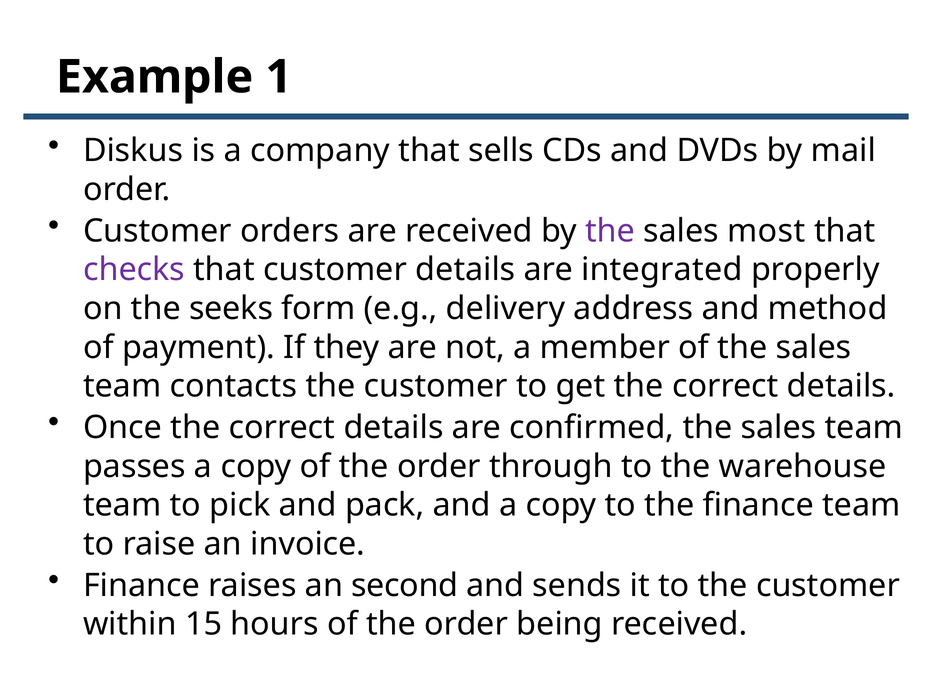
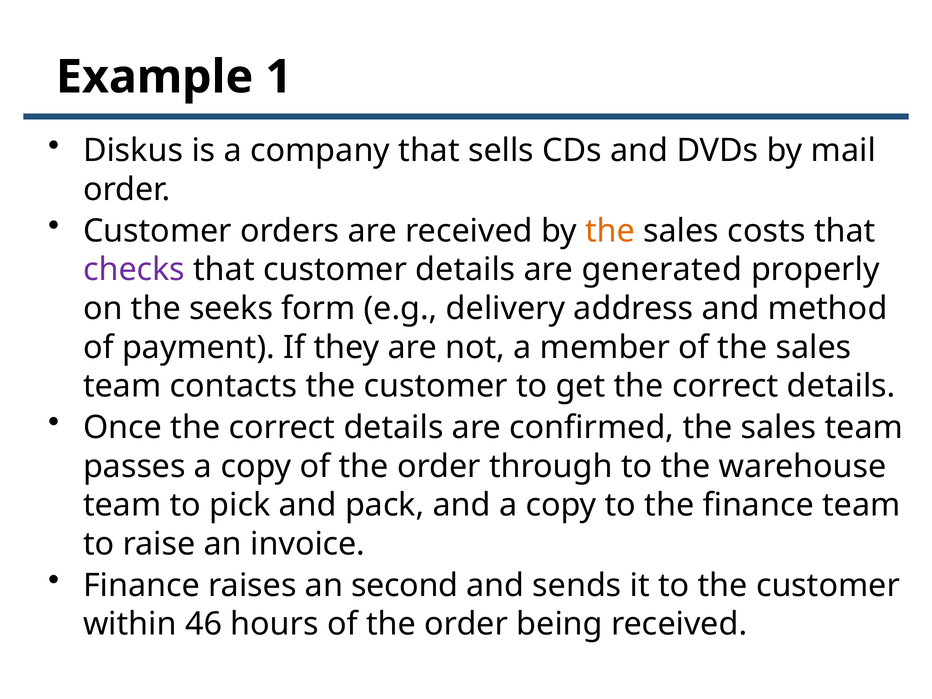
the at (610, 231) colour: purple -> orange
most: most -> costs
integrated: integrated -> generated
15: 15 -> 46
